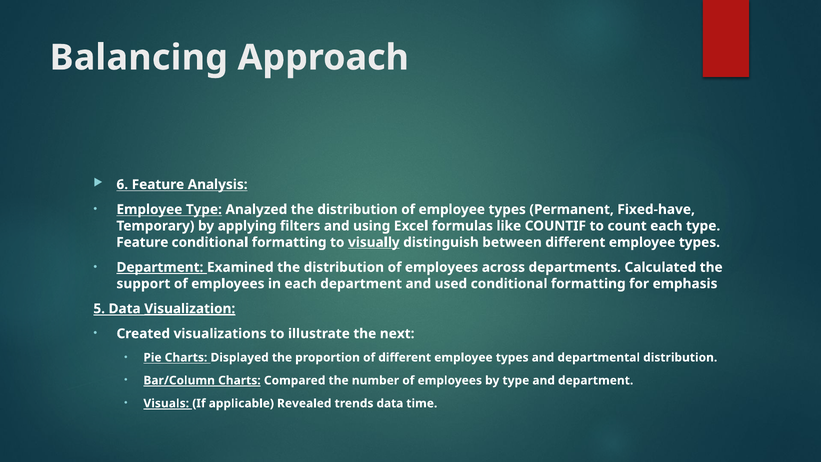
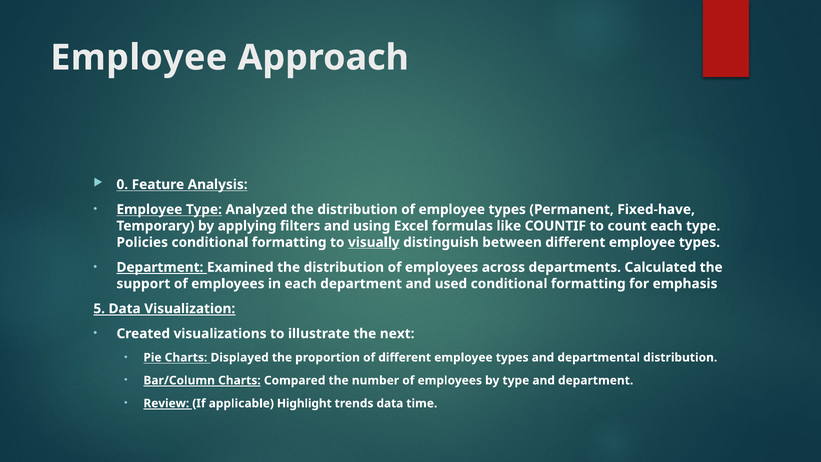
Balancing at (139, 58): Balancing -> Employee
6: 6 -> 0
Feature at (142, 242): Feature -> Policies
Visualization underline: present -> none
Visuals: Visuals -> Review
Revealed: Revealed -> Highlight
